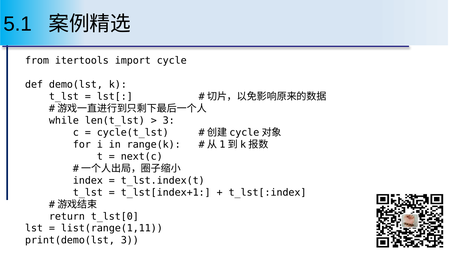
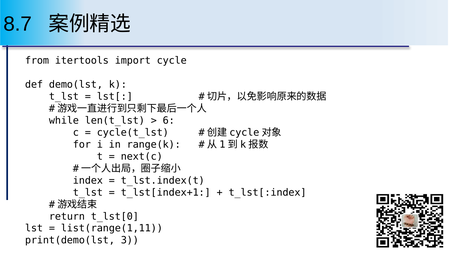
5.1: 5.1 -> 8.7
3 at (169, 120): 3 -> 6
